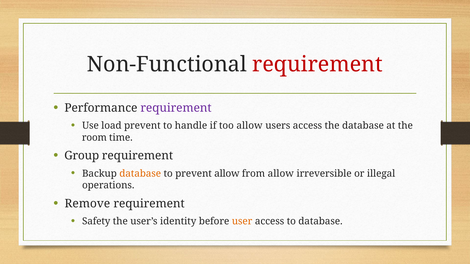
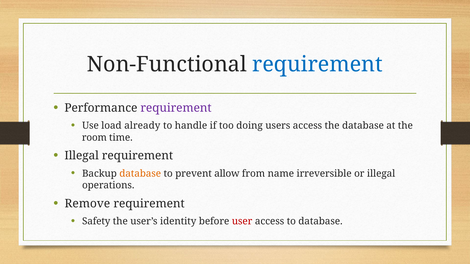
requirement at (318, 64) colour: red -> blue
load prevent: prevent -> already
too allow: allow -> doing
Group at (82, 156): Group -> Illegal
from allow: allow -> name
user colour: orange -> red
